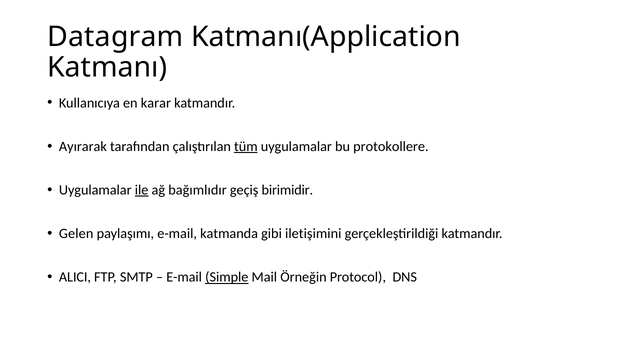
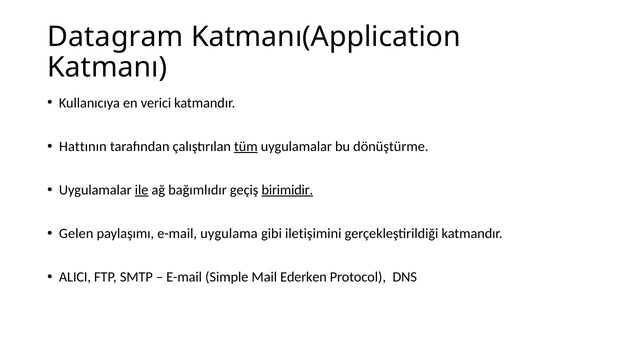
karar: karar -> verici
Ayırarak: Ayırarak -> Hattının
protokollere: protokollere -> dönüştürme
birimidir underline: none -> present
katmanda: katmanda -> uygulama
Simple underline: present -> none
Örneğin: Örneğin -> Ederken
